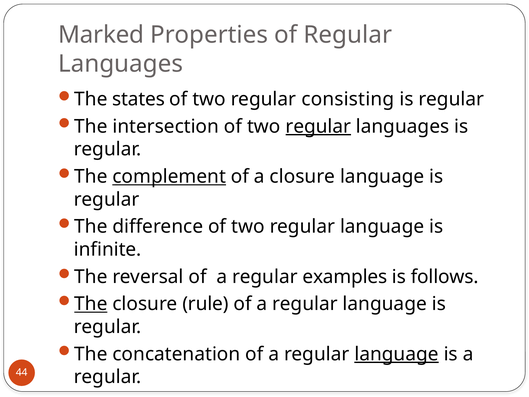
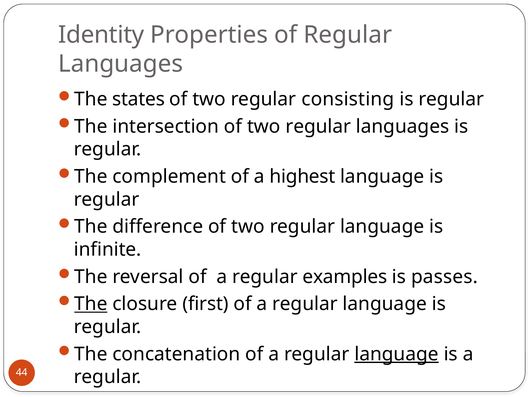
Marked: Marked -> Identity
regular at (318, 126) underline: present -> none
complement underline: present -> none
a closure: closure -> highest
follows: follows -> passes
rule: rule -> first
